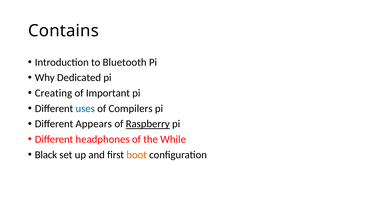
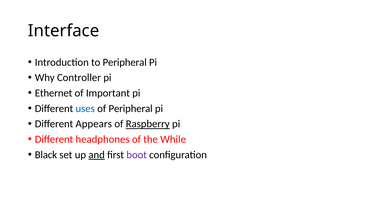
Contains: Contains -> Interface
to Bluetooth: Bluetooth -> Peripheral
Dedicated: Dedicated -> Controller
Creating: Creating -> Ethernet
of Compilers: Compilers -> Peripheral
and underline: none -> present
boot colour: orange -> purple
